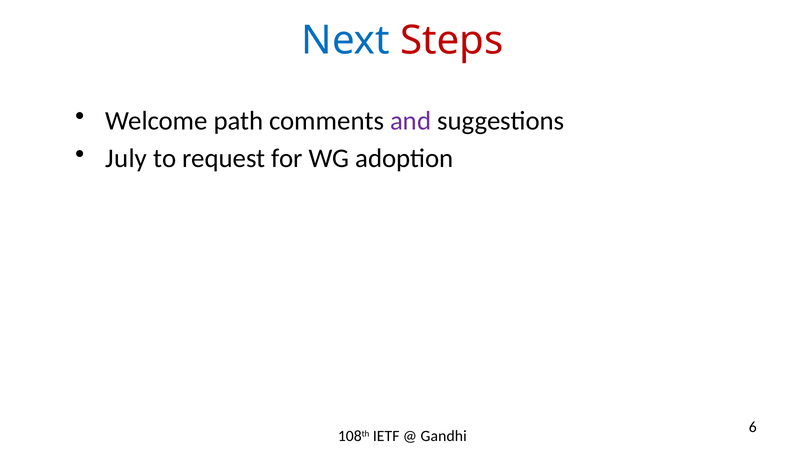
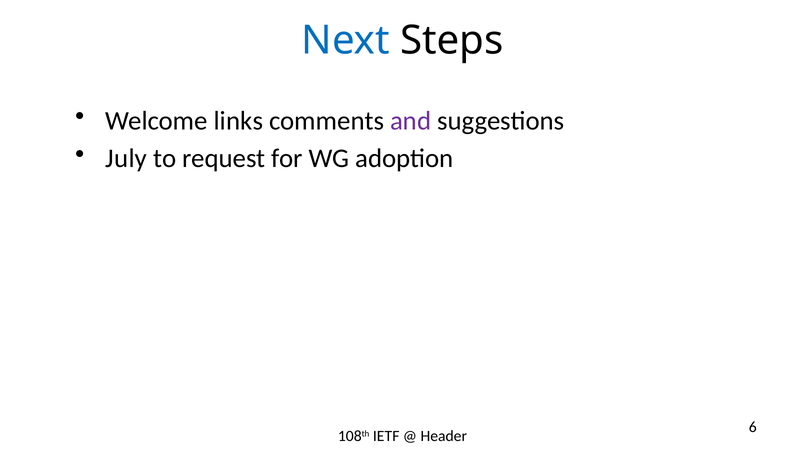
Steps colour: red -> black
path: path -> links
Gandhi: Gandhi -> Header
